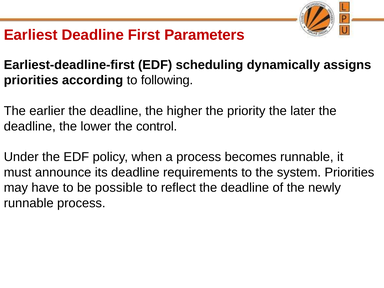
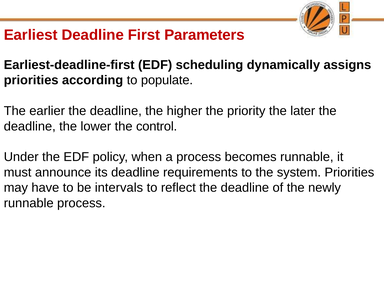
following: following -> populate
possible: possible -> intervals
